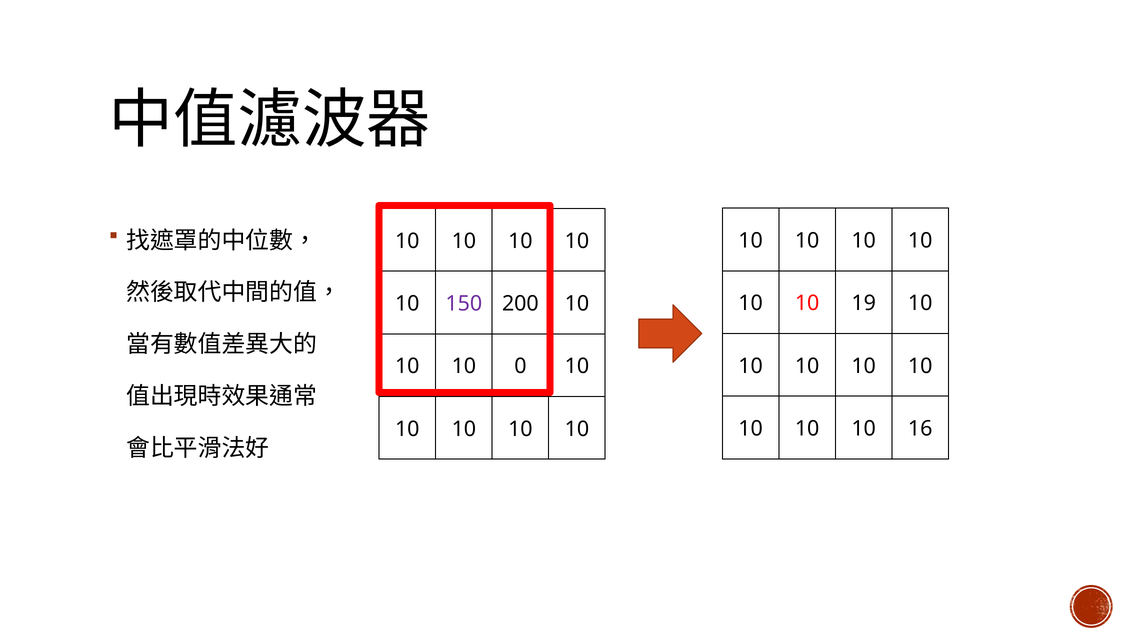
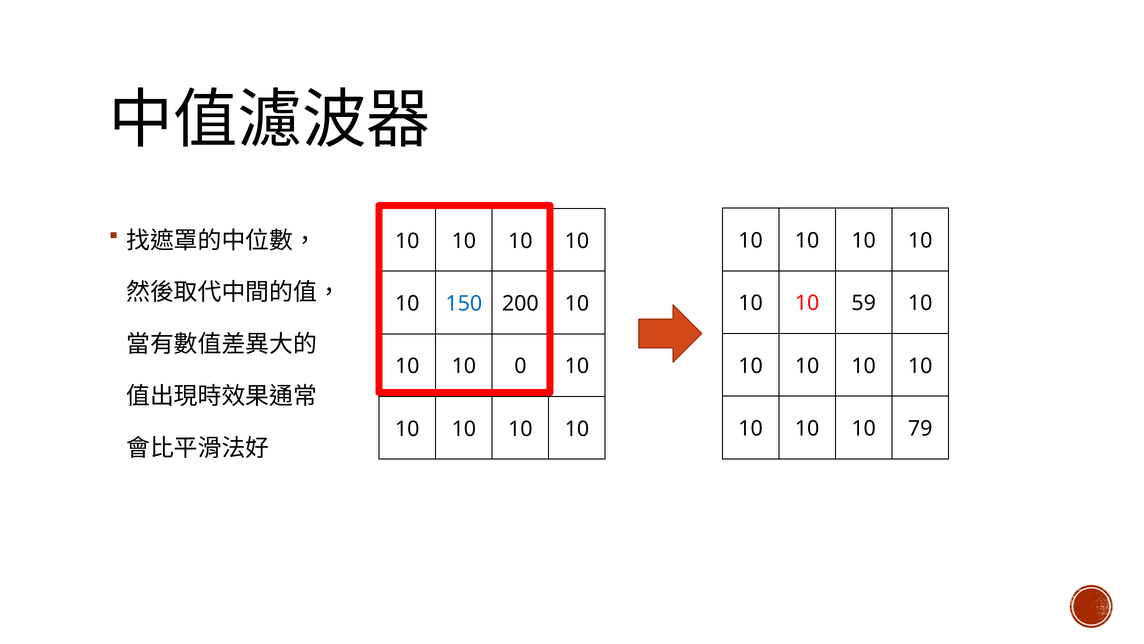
19: 19 -> 59
150 colour: purple -> blue
16: 16 -> 79
